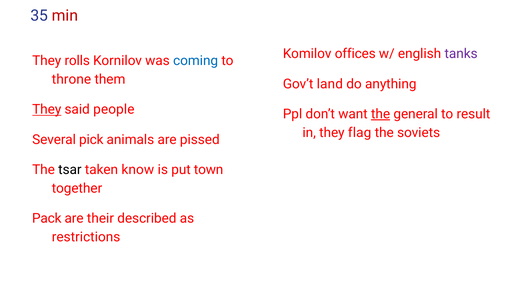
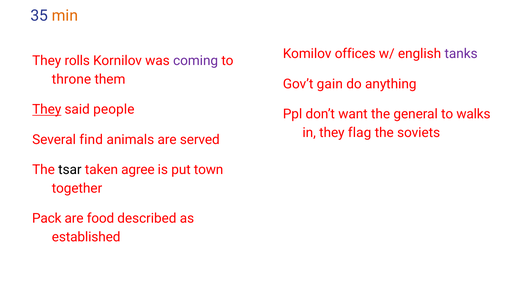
min colour: red -> orange
coming colour: blue -> purple
land: land -> gain
the at (381, 114) underline: present -> none
result: result -> walks
pick: pick -> find
pissed: pissed -> served
know: know -> agree
their: their -> food
restrictions: restrictions -> established
